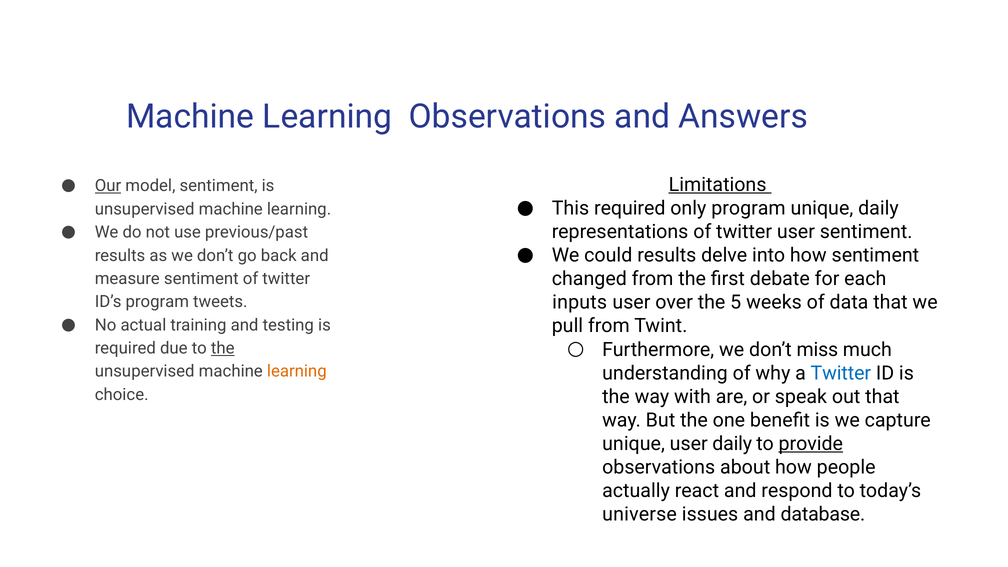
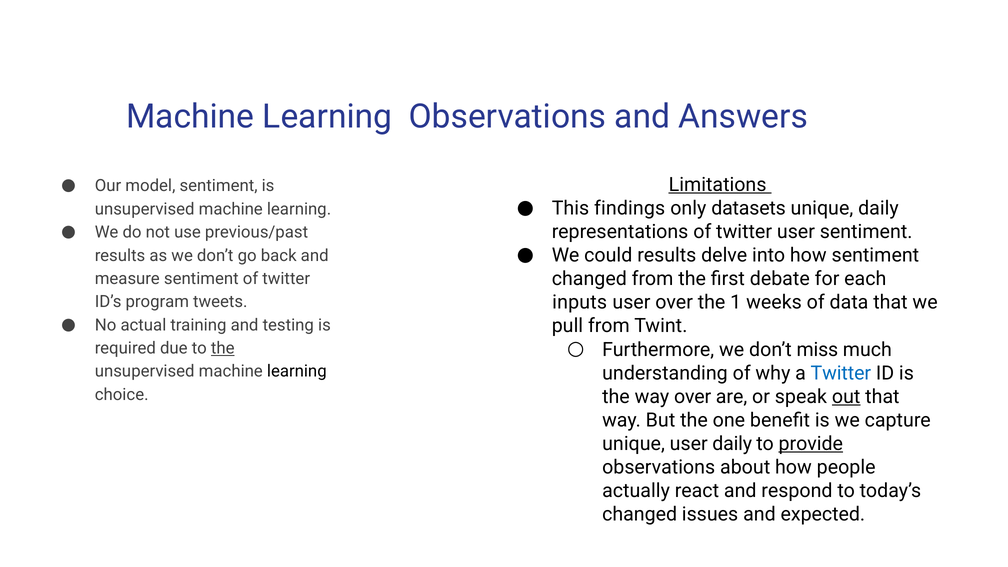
Our underline: present -> none
This required: required -> findings
only program: program -> datasets
5: 5 -> 1
learning at (297, 371) colour: orange -> black
way with: with -> over
out underline: none -> present
universe at (640, 514): universe -> changed
database: database -> expected
